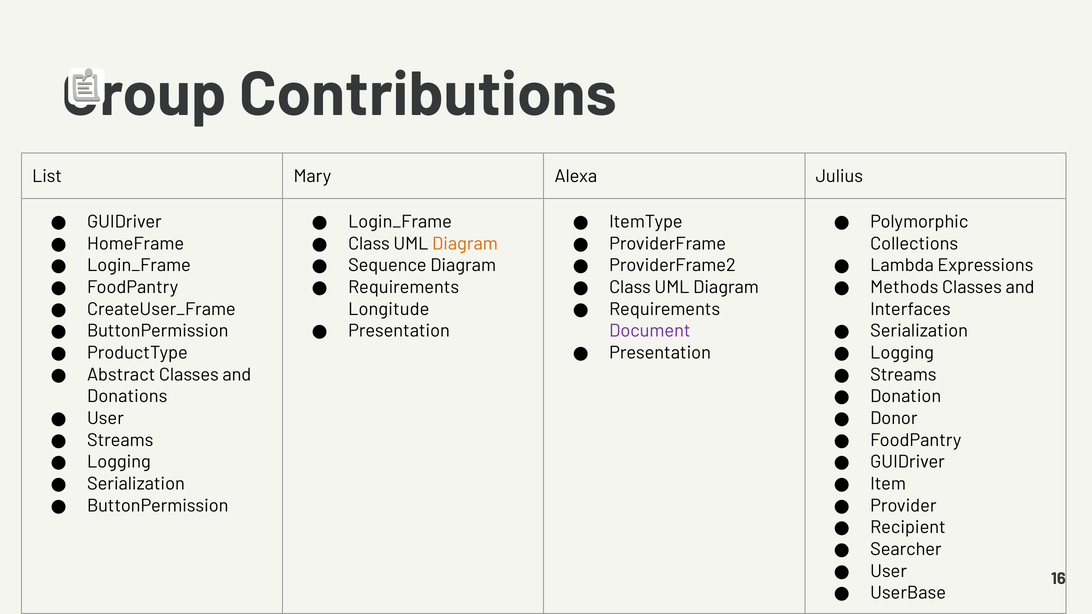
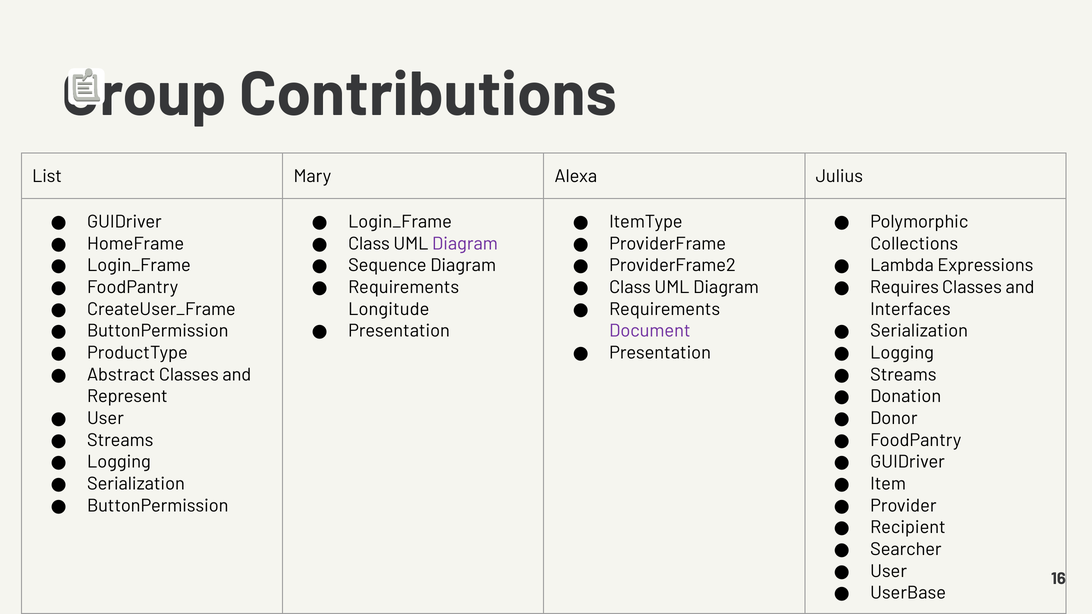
Diagram at (465, 244) colour: orange -> purple
Methods: Methods -> Requires
Donations: Donations -> Represent
